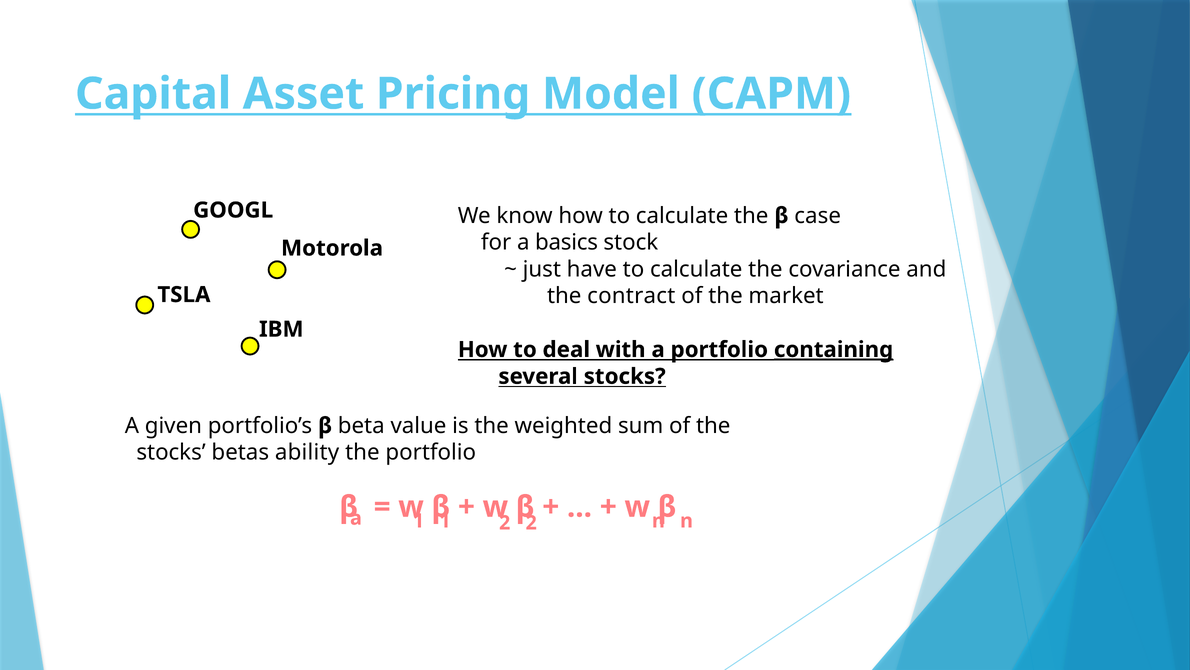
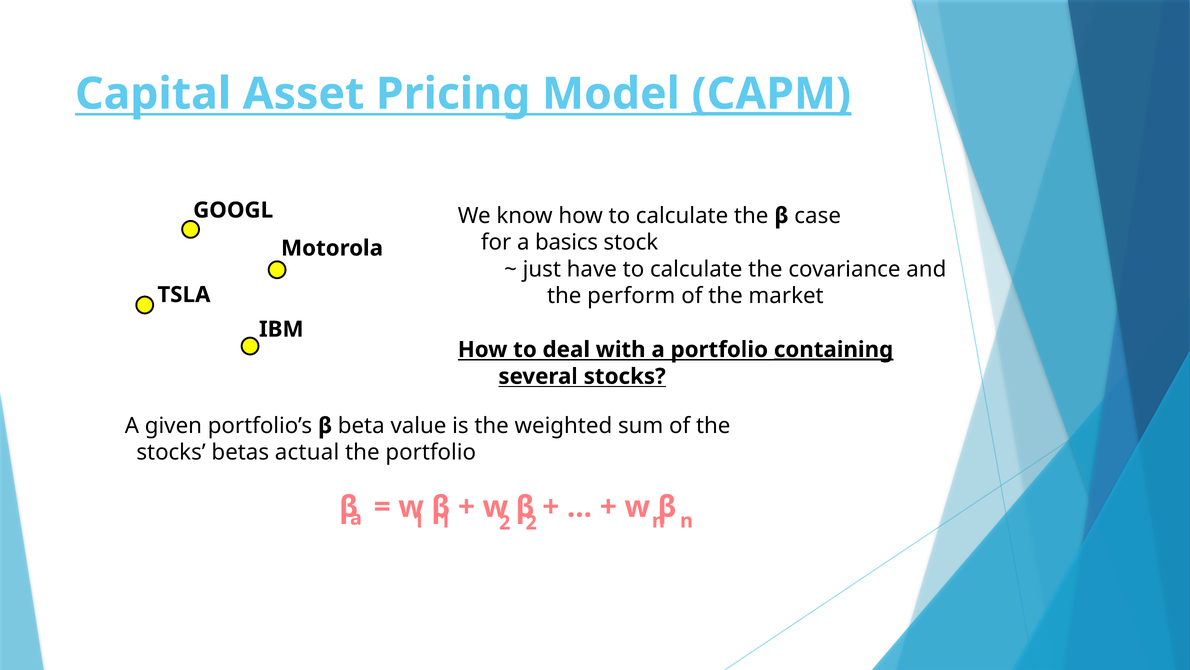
CAPM underline: none -> present
contract: contract -> perform
ability: ability -> actual
